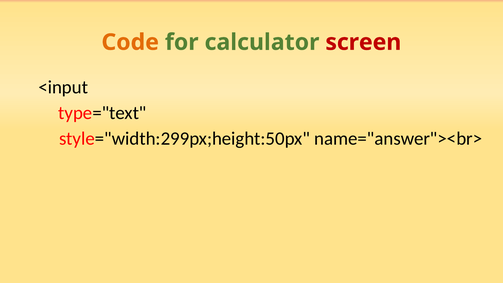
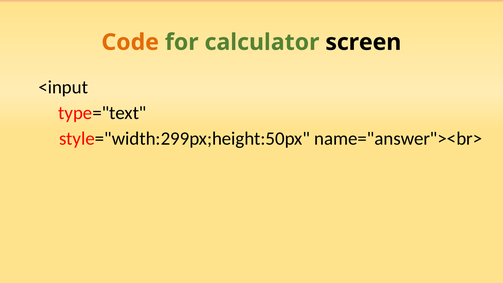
screen colour: red -> black
